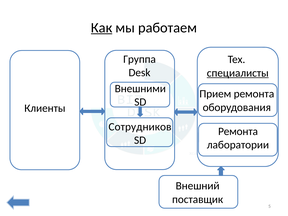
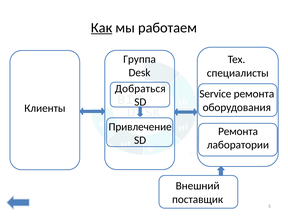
специалисты underline: present -> none
Внешними: Внешними -> Добраться
Прием: Прием -> Service
Сотрудников: Сотрудников -> Привлечение
